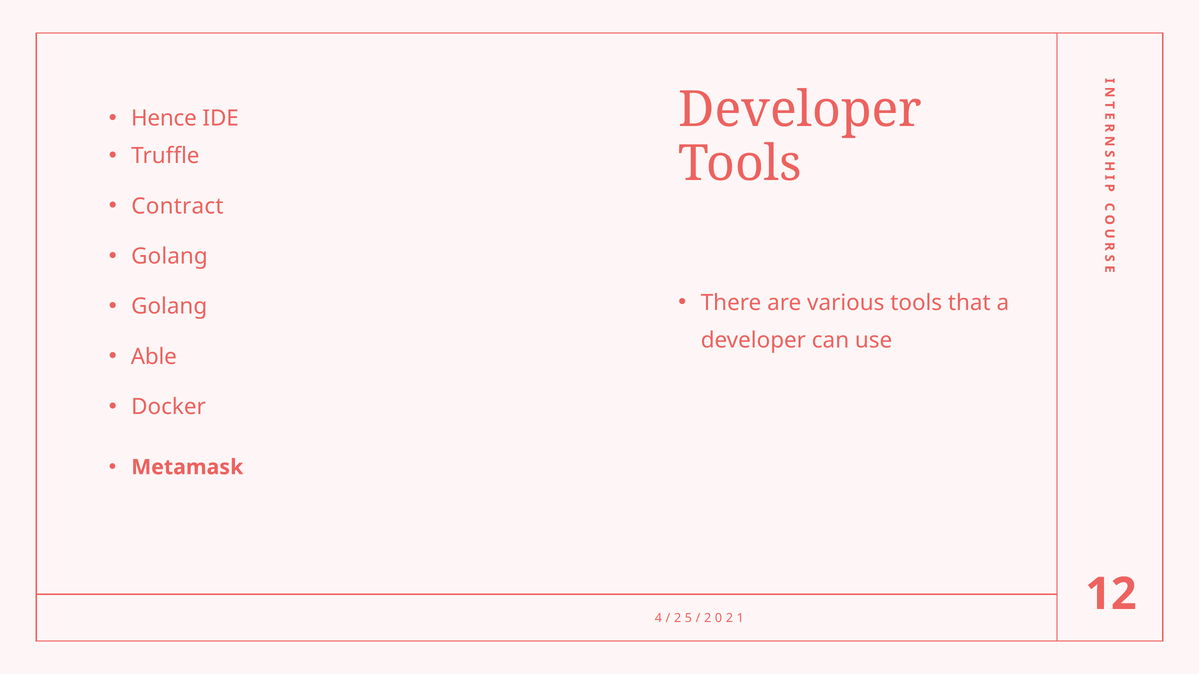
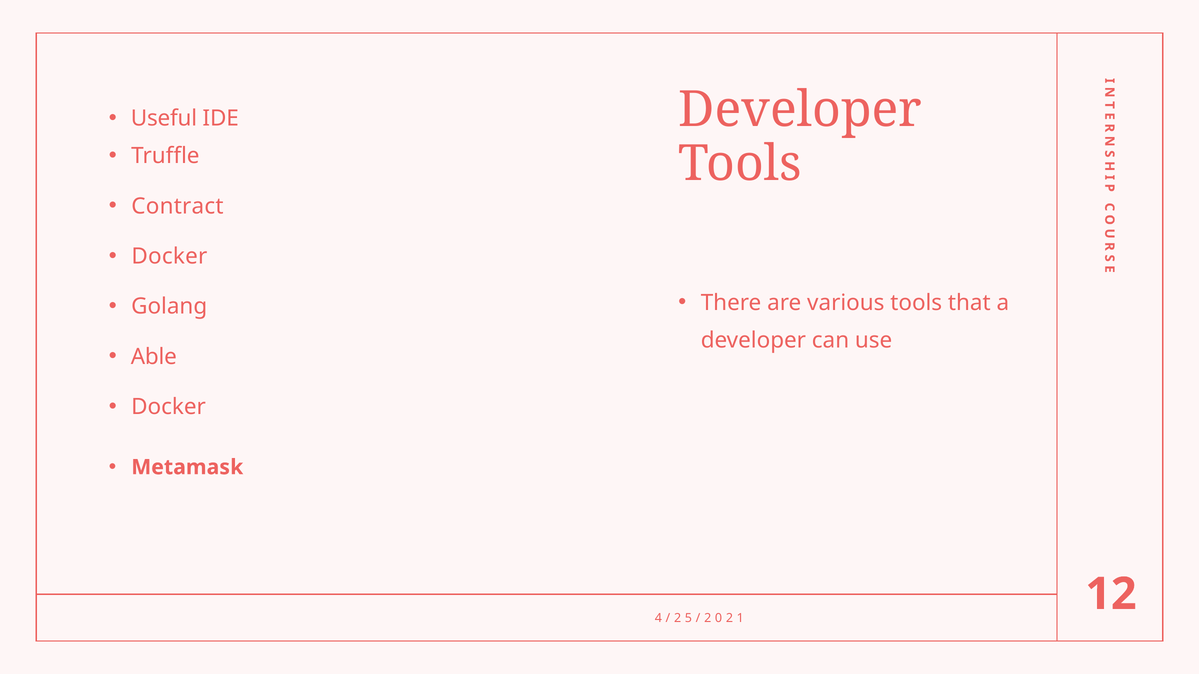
Hence: Hence -> Useful
Golang at (170, 256): Golang -> Docker
